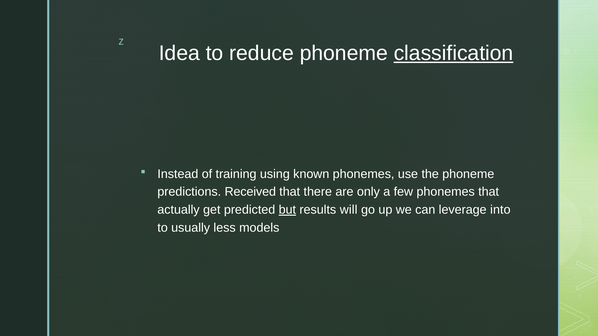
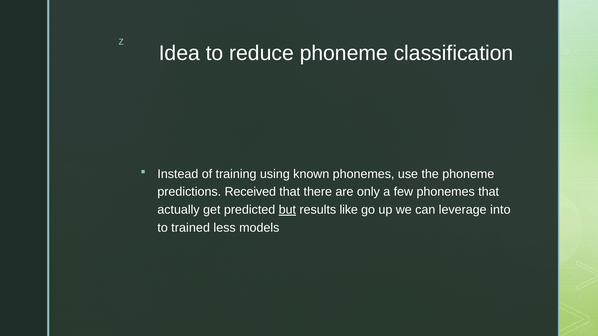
classification underline: present -> none
will: will -> like
usually: usually -> trained
